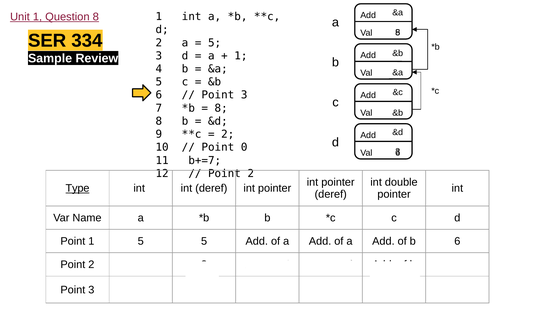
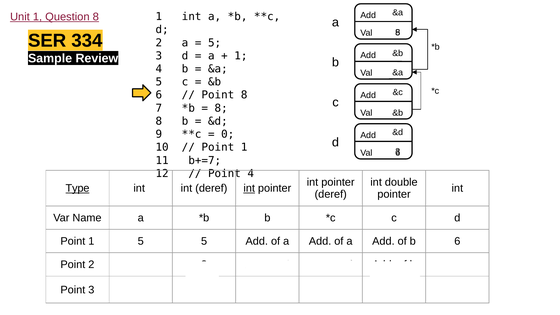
3 at (244, 95): 3 -> 8
2 at (228, 134): 2 -> 0
0 at (244, 147): 0 -> 1
2 at (251, 173): 2 -> 4
int at (249, 188) underline: none -> present
